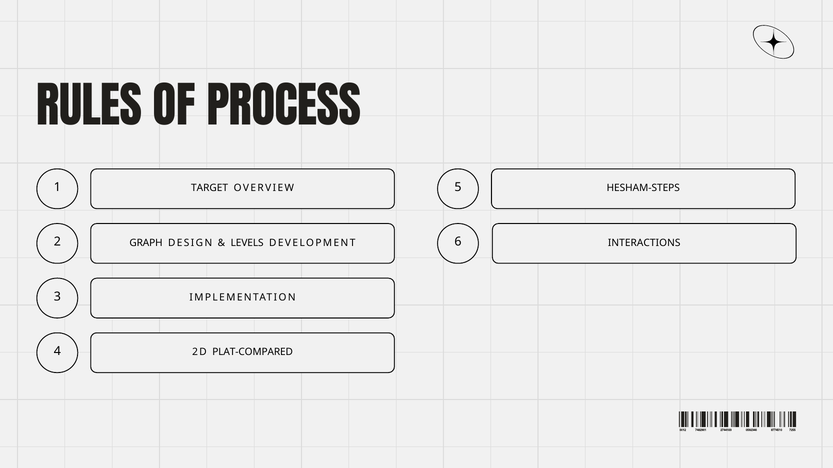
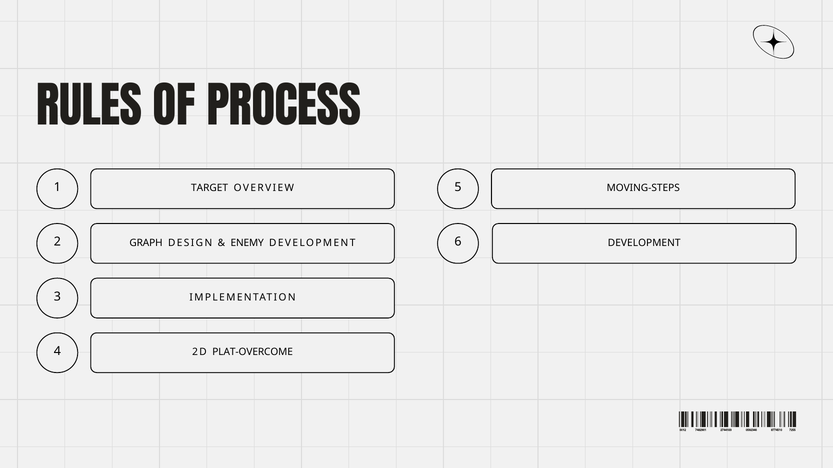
HESHAM-STEPS: HESHAM-STEPS -> MOVING-STEPS
2 INTERACTIONS: INTERACTIONS -> DEVELOPMENT
LEVELS: LEVELS -> ENEMY
PLAT-COMPARED: PLAT-COMPARED -> PLAT-OVERCOME
